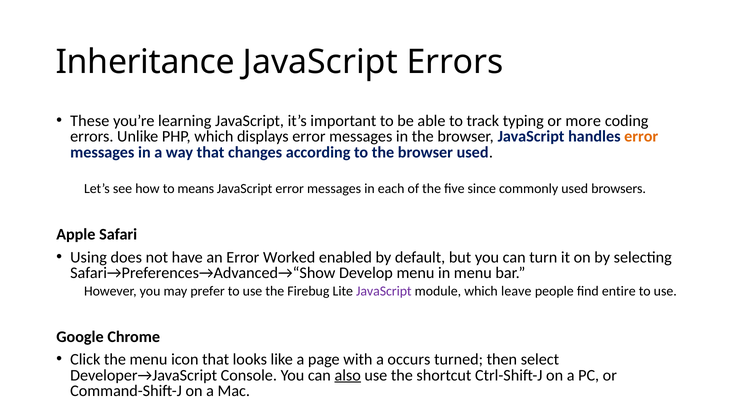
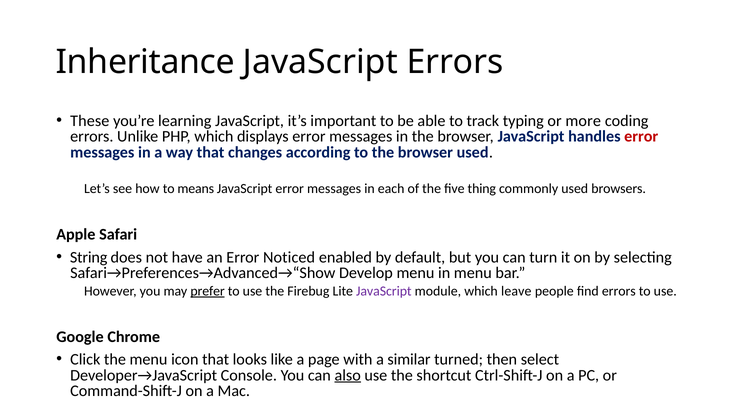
error at (641, 136) colour: orange -> red
since: since -> thing
Using: Using -> String
Worked: Worked -> Noticed
prefer underline: none -> present
find entire: entire -> errors
occurs: occurs -> similar
